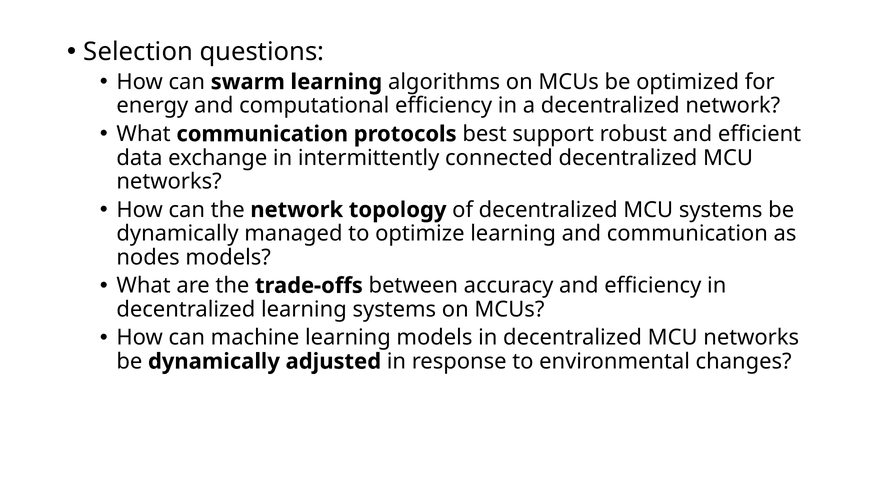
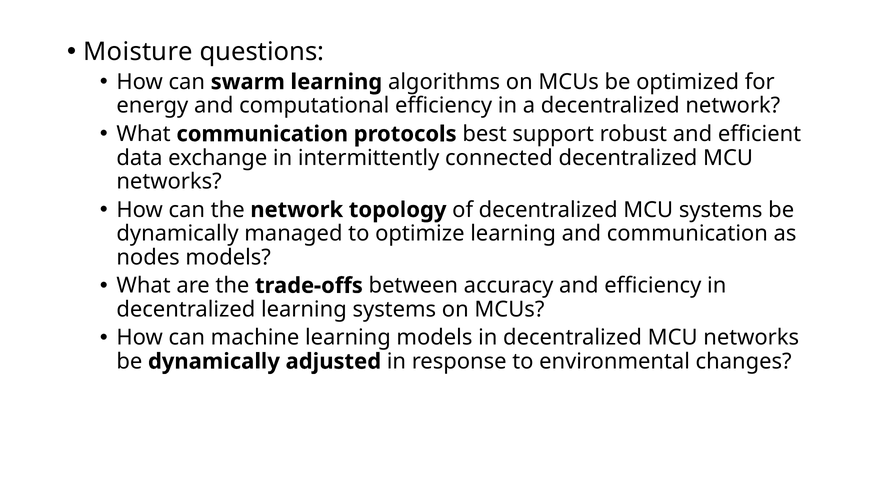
Selection: Selection -> Moisture
